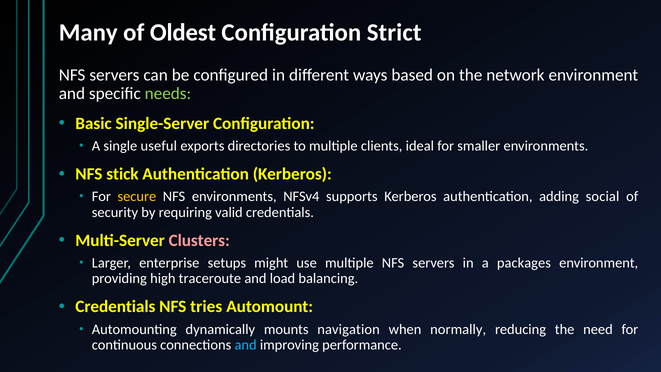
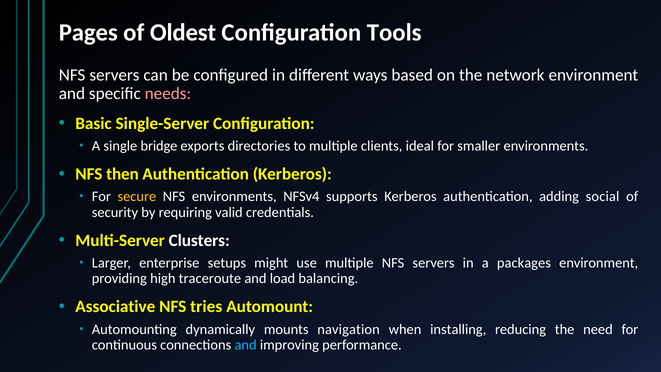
Many: Many -> Pages
Strict: Strict -> Tools
needs colour: light green -> pink
useful: useful -> bridge
stick: stick -> then
Clusters colour: pink -> white
Credentials at (115, 307): Credentials -> Associative
normally: normally -> installing
